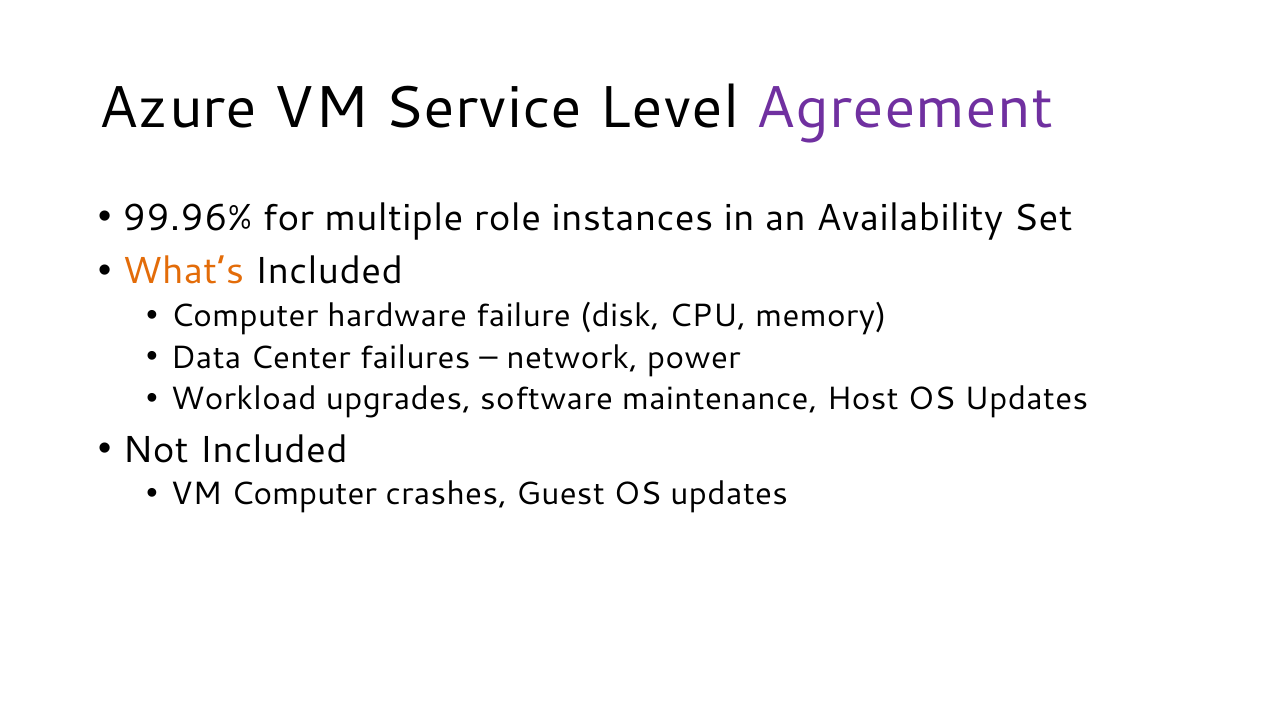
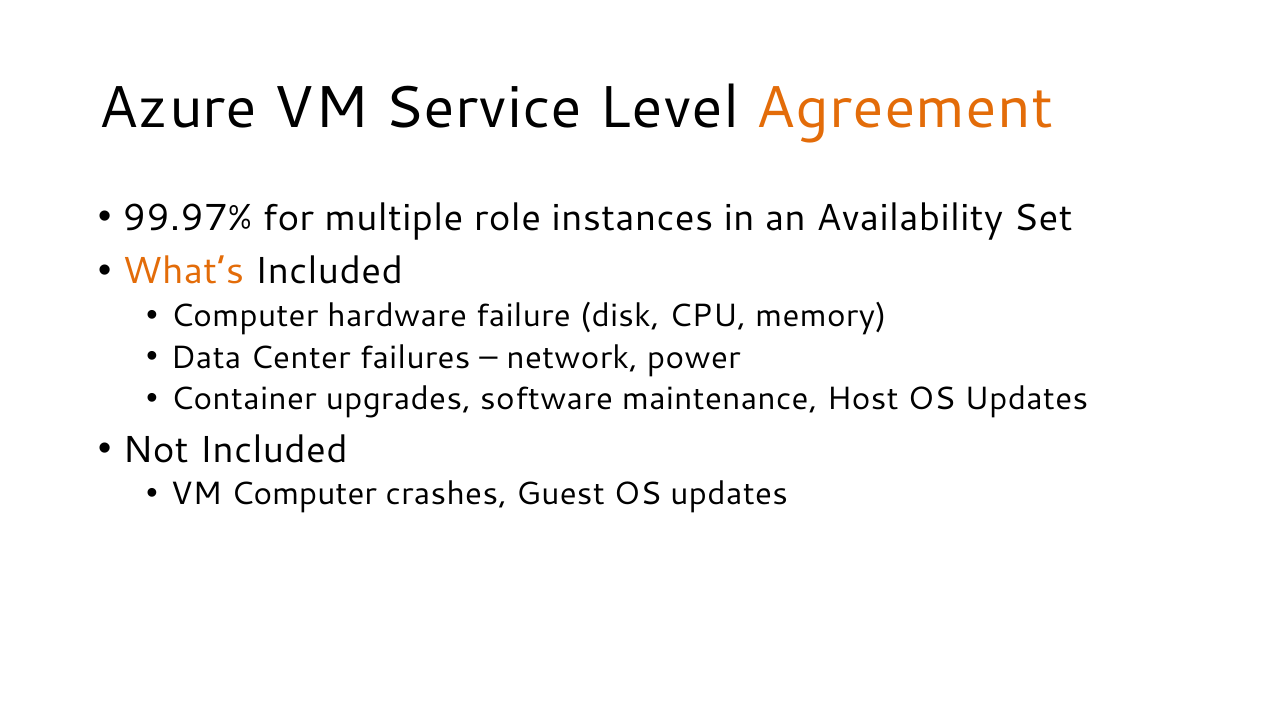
Agreement colour: purple -> orange
99.96%: 99.96% -> 99.97%
Workload: Workload -> Container
